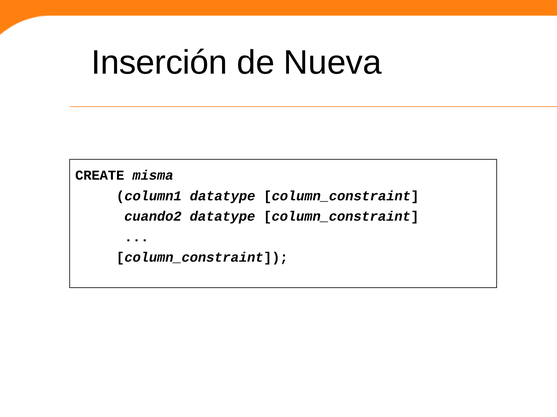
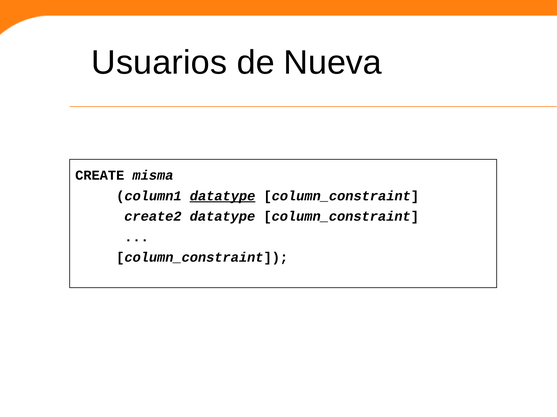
Inserción: Inserción -> Usuarios
datatype at (223, 196) underline: none -> present
cuando2: cuando2 -> create2
